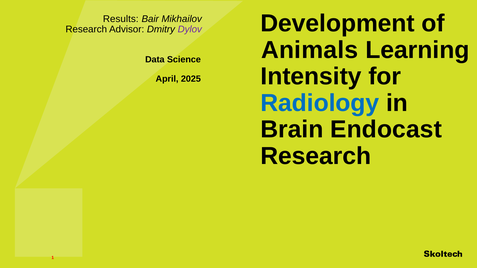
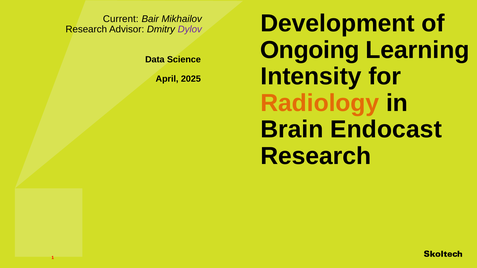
Results: Results -> Current
Animals: Animals -> Ongoing
Radiology colour: blue -> orange
